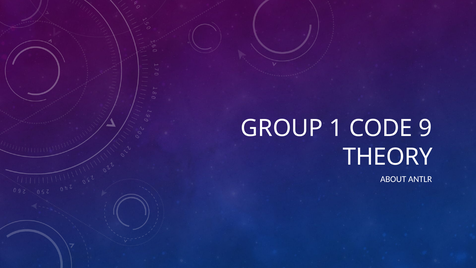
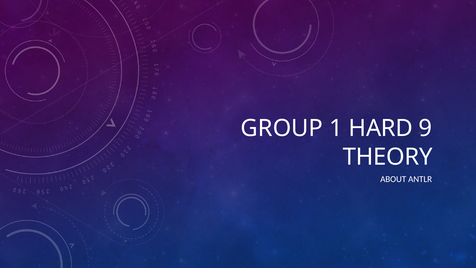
CODE: CODE -> HARD
